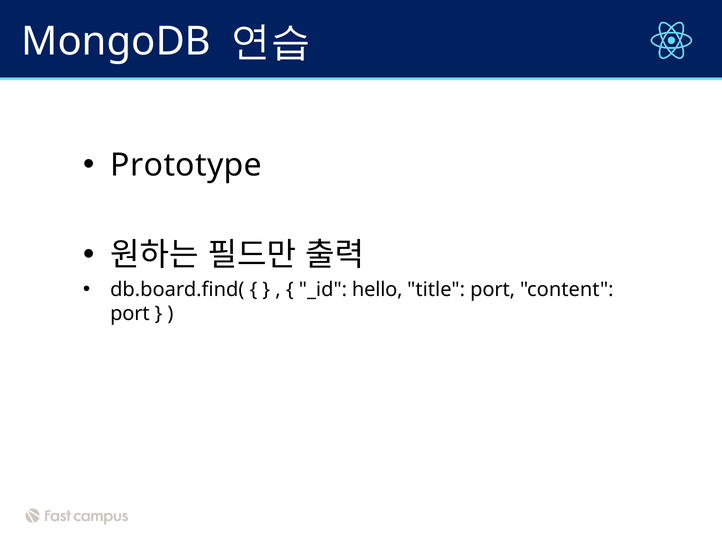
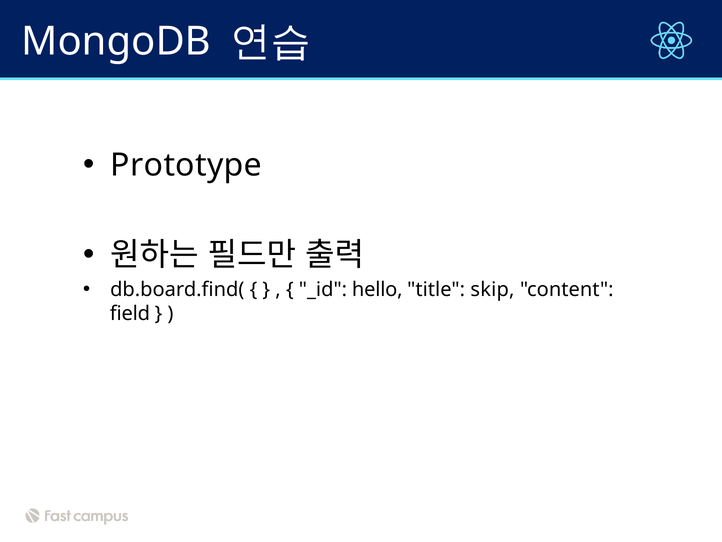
title port: port -> skip
port at (130, 314): port -> field
